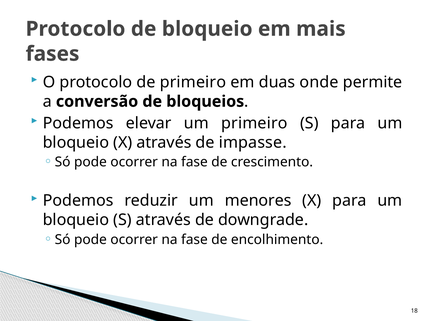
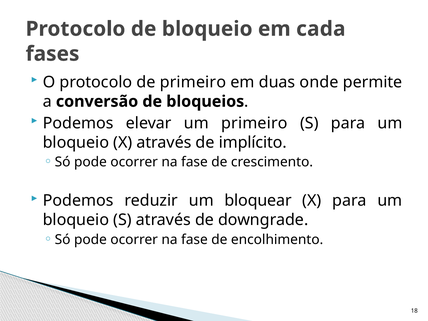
mais: mais -> cada
impasse: impasse -> implícito
menores: menores -> bloquear
